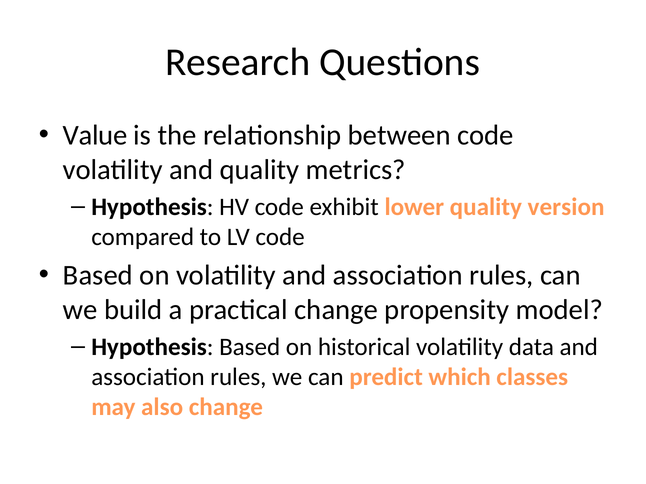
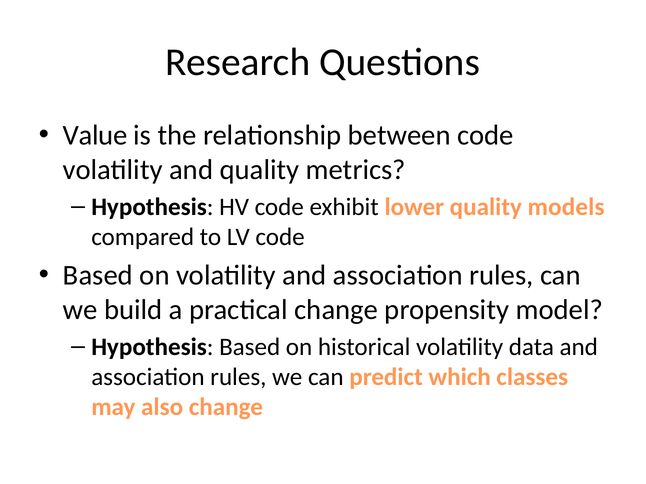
version: version -> models
